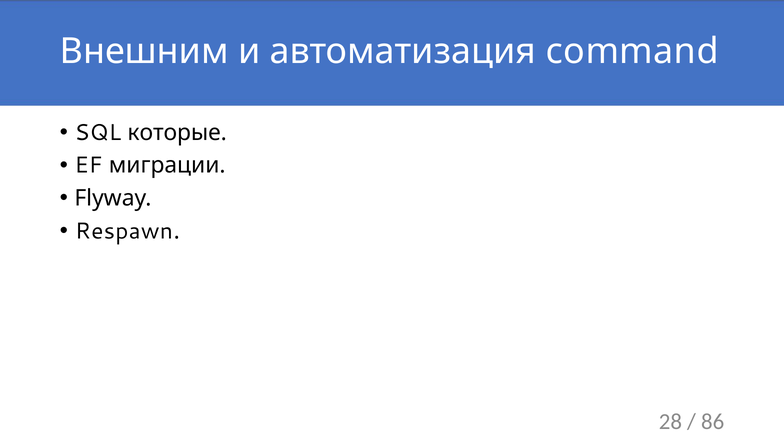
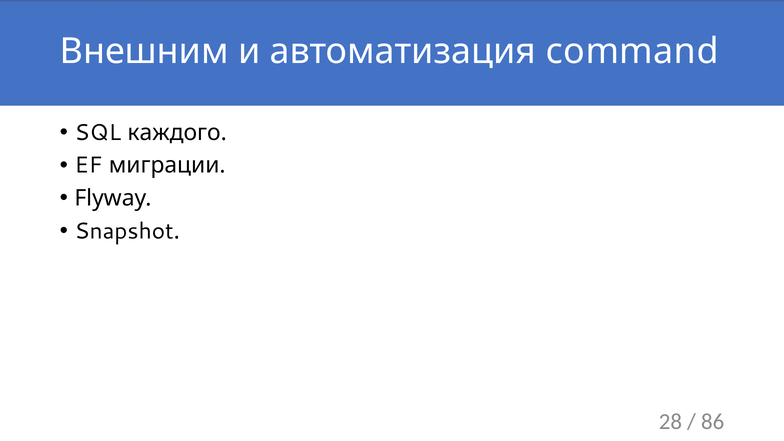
которые: которые -> каждого
Respawn: Respawn -> Snapshot
